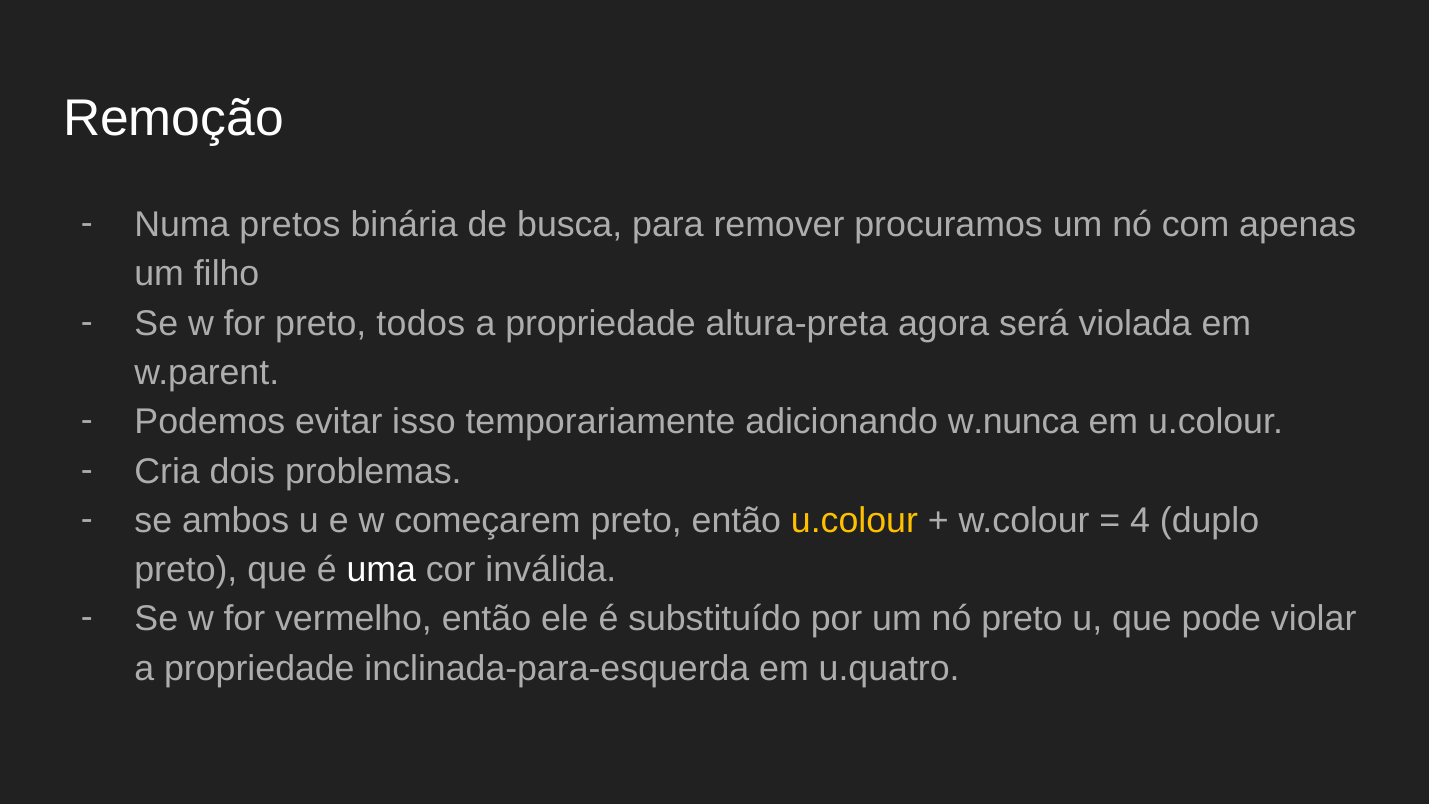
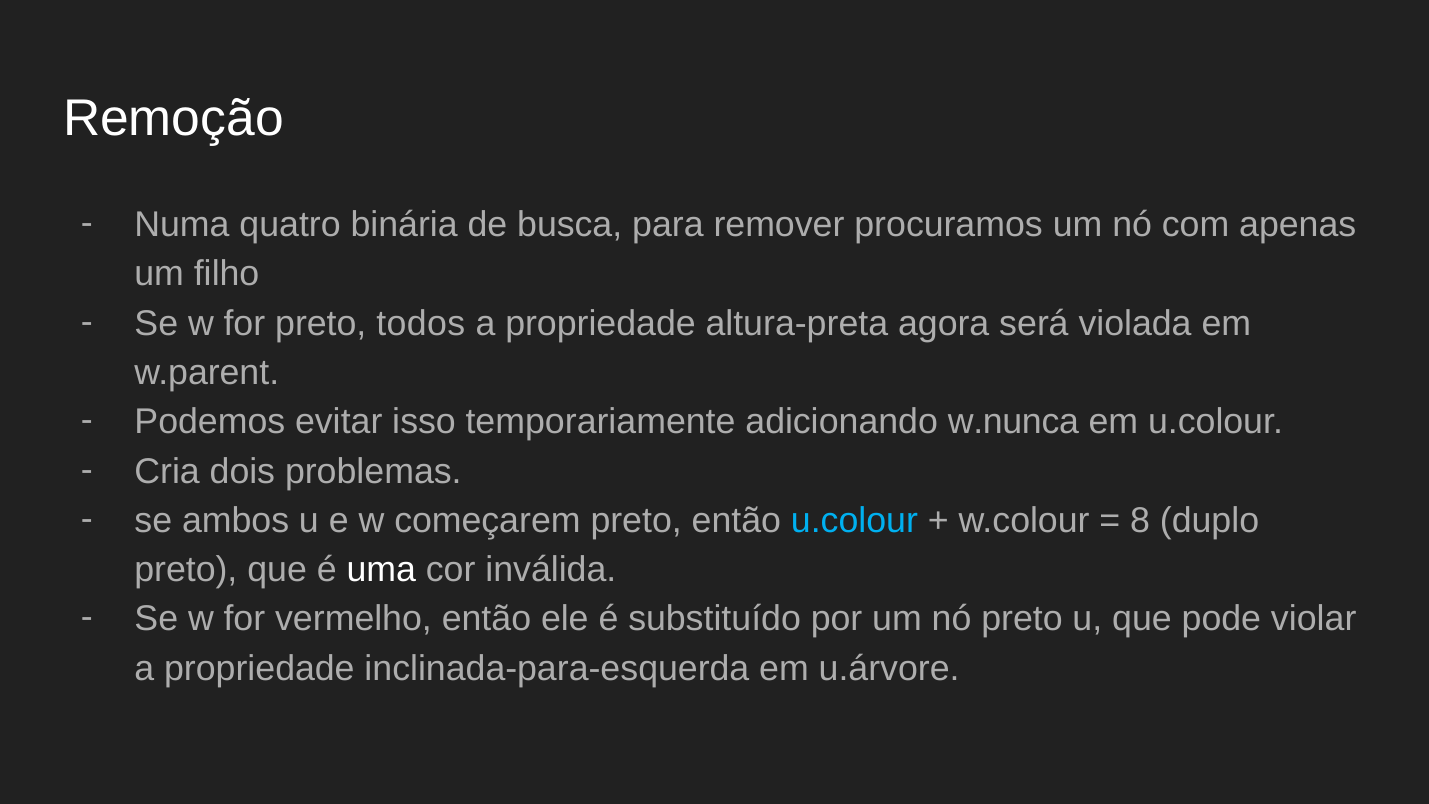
pretos: pretos -> quatro
u.colour at (854, 520) colour: yellow -> light blue
4: 4 -> 8
u.quatro: u.quatro -> u.árvore
